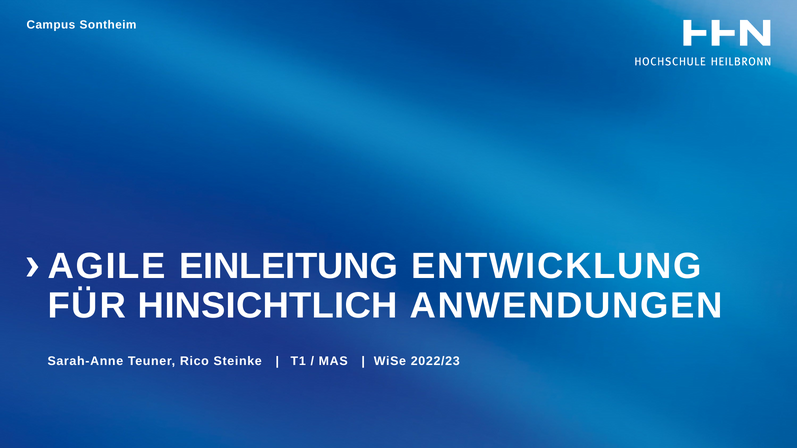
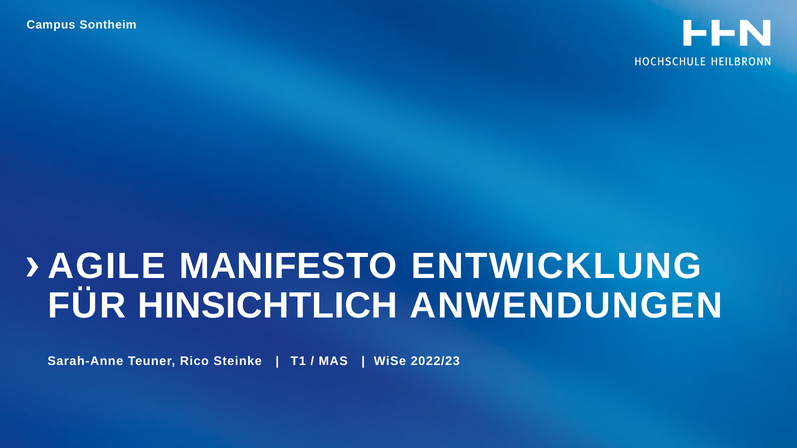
EINLEITUNG: EINLEITUNG -> MANIFESTO
